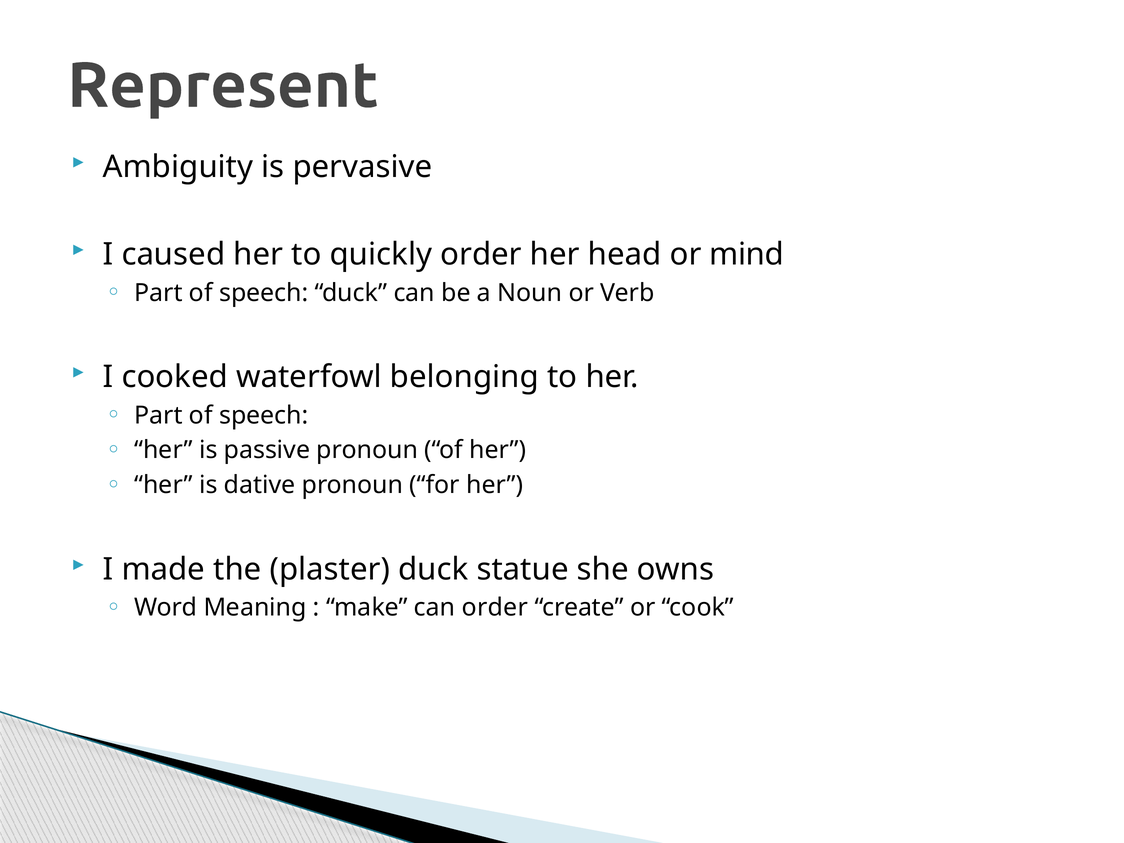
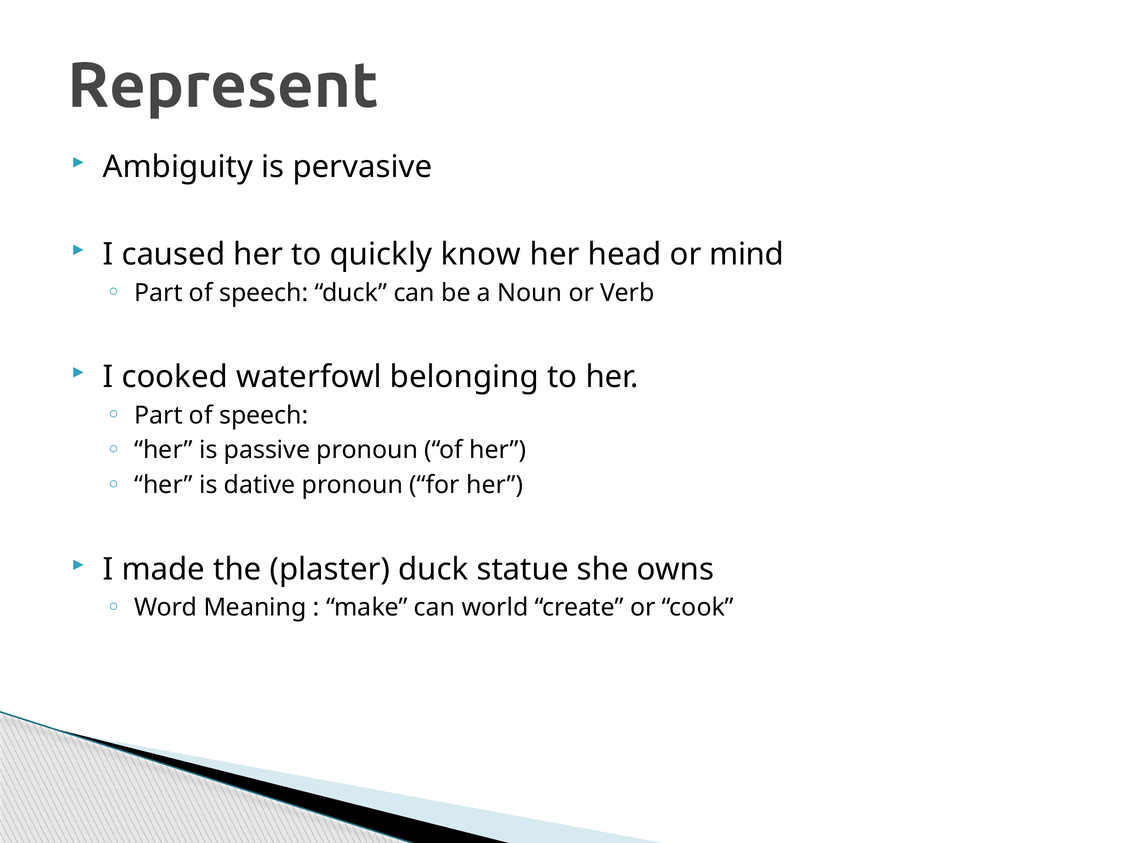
quickly order: order -> know
can order: order -> world
